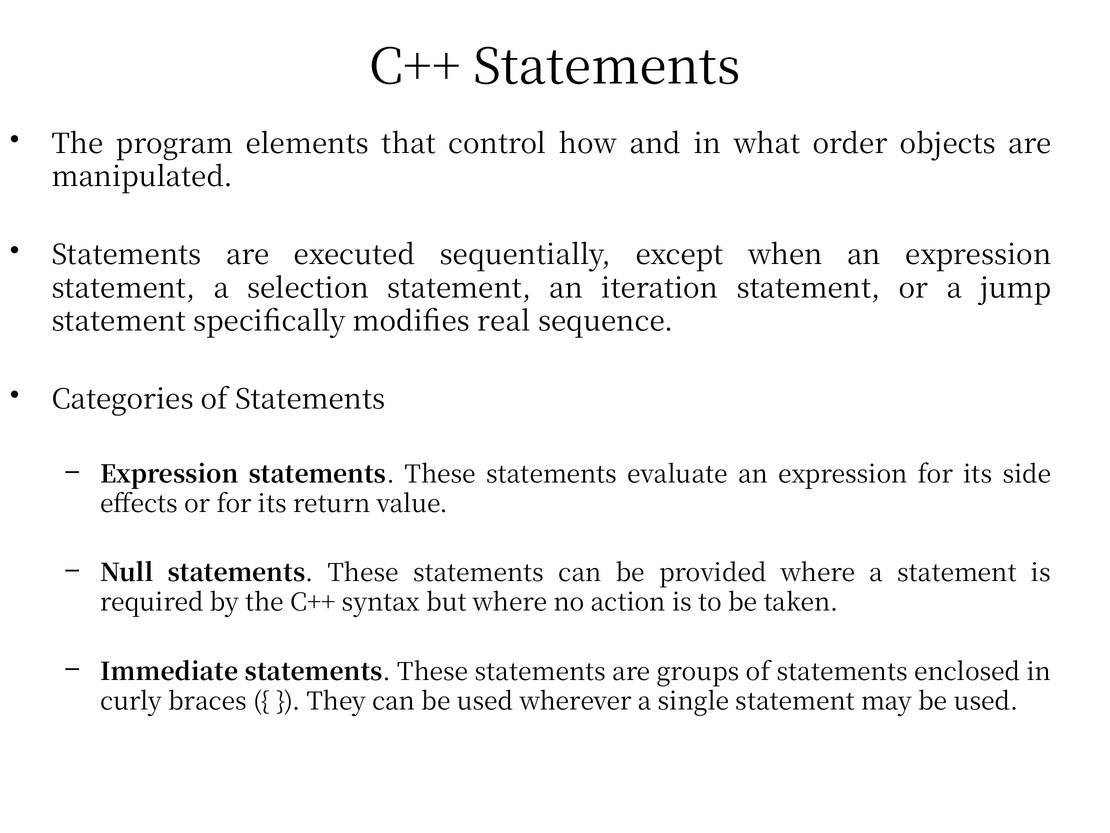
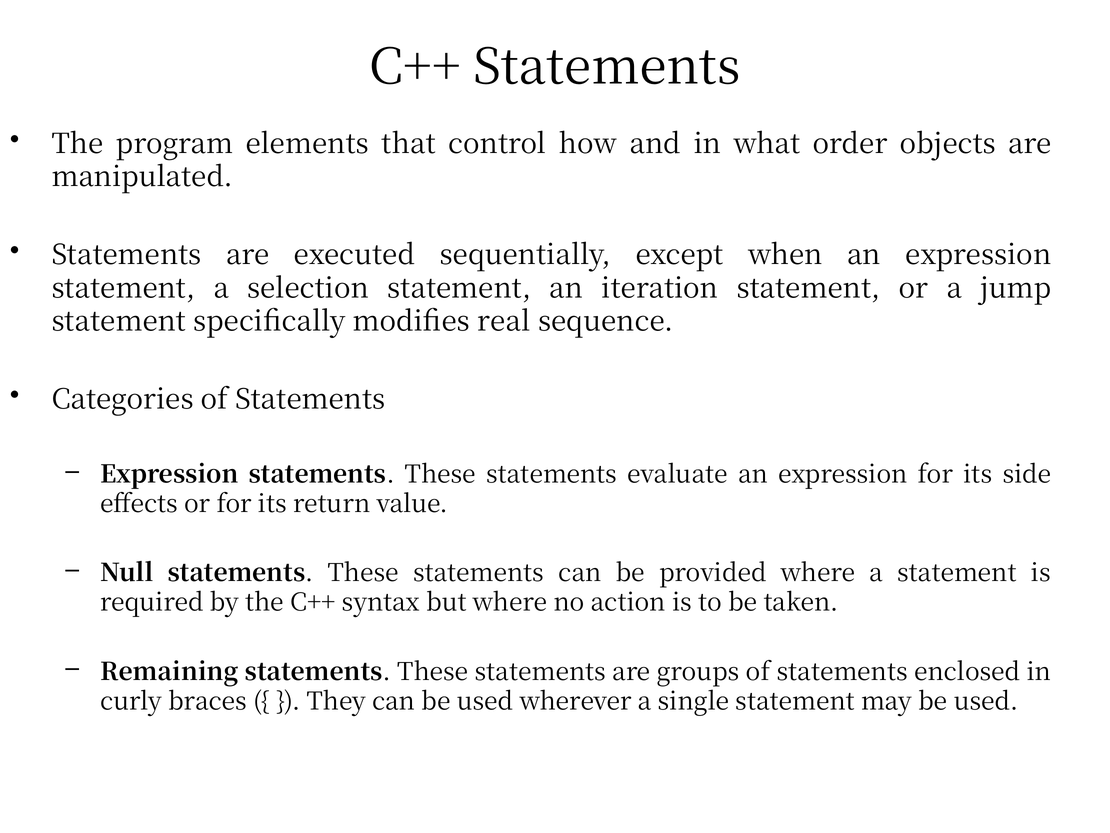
Immediate: Immediate -> Remaining
